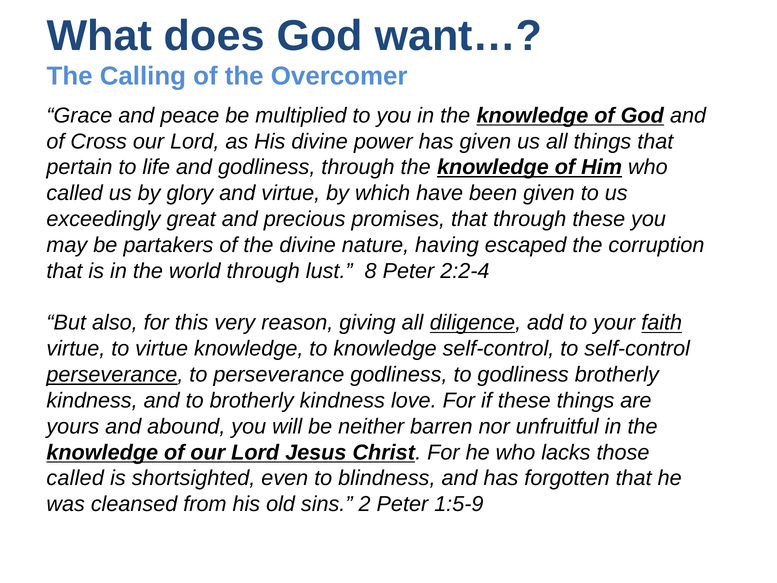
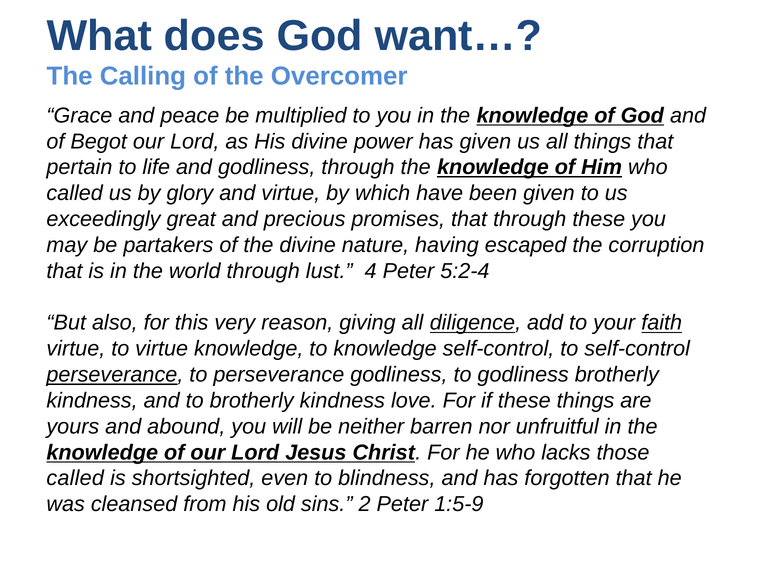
Cross: Cross -> Begot
8: 8 -> 4
2:2-4: 2:2-4 -> 5:2-4
